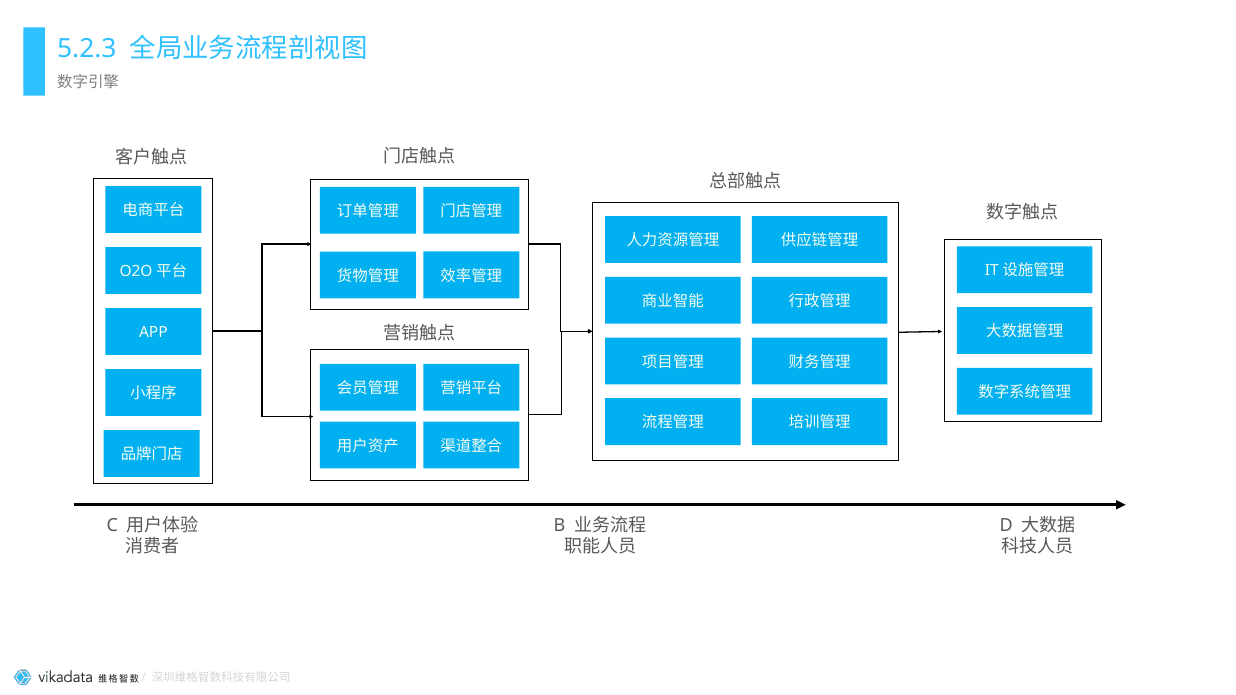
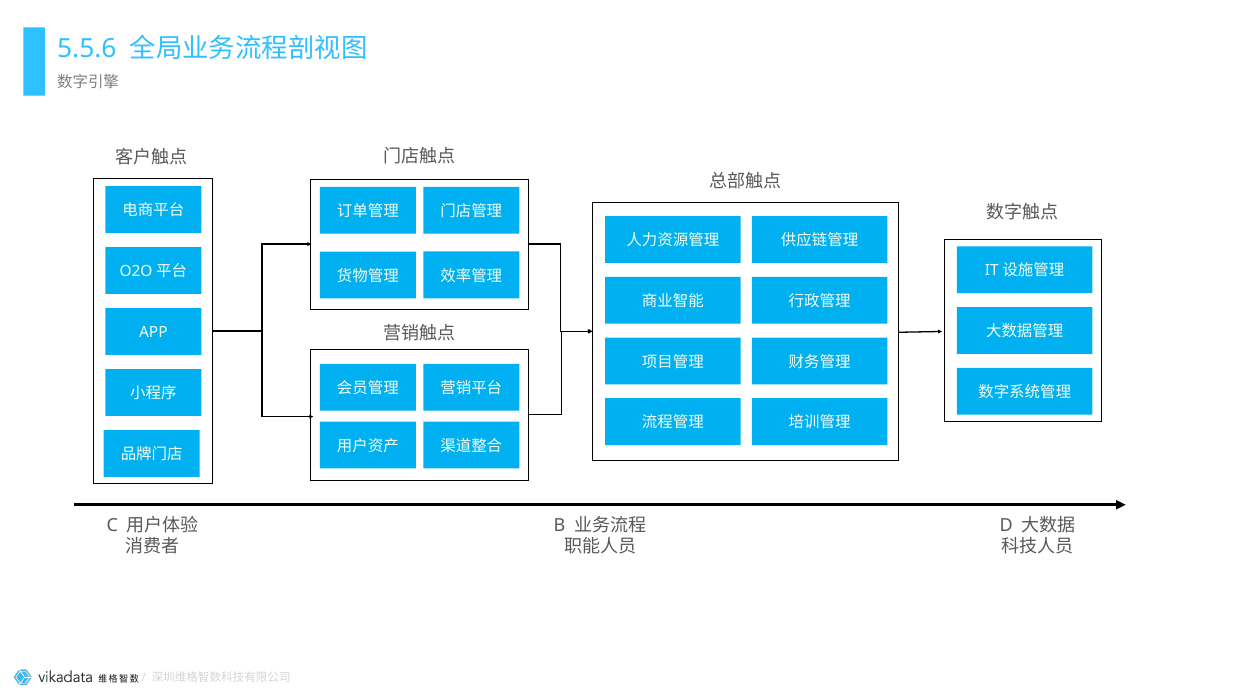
5.2.3: 5.2.3 -> 5.5.6
